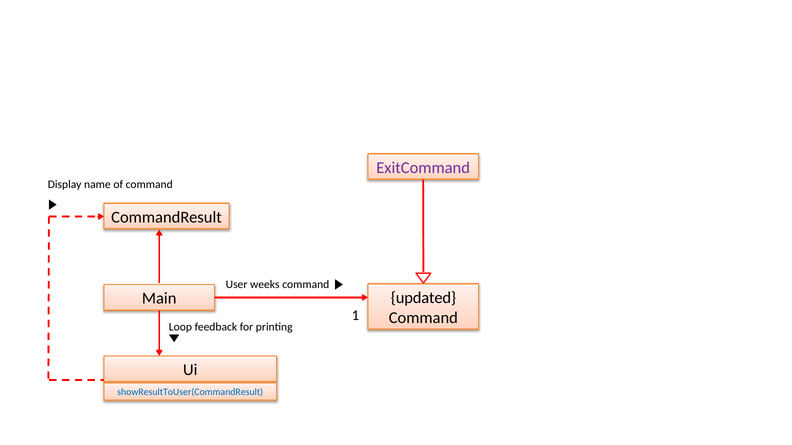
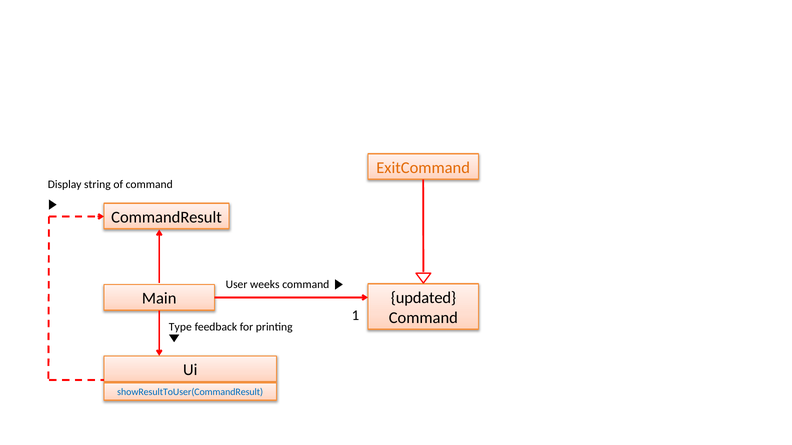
ExitCommand colour: purple -> orange
name: name -> string
Loop: Loop -> Type
